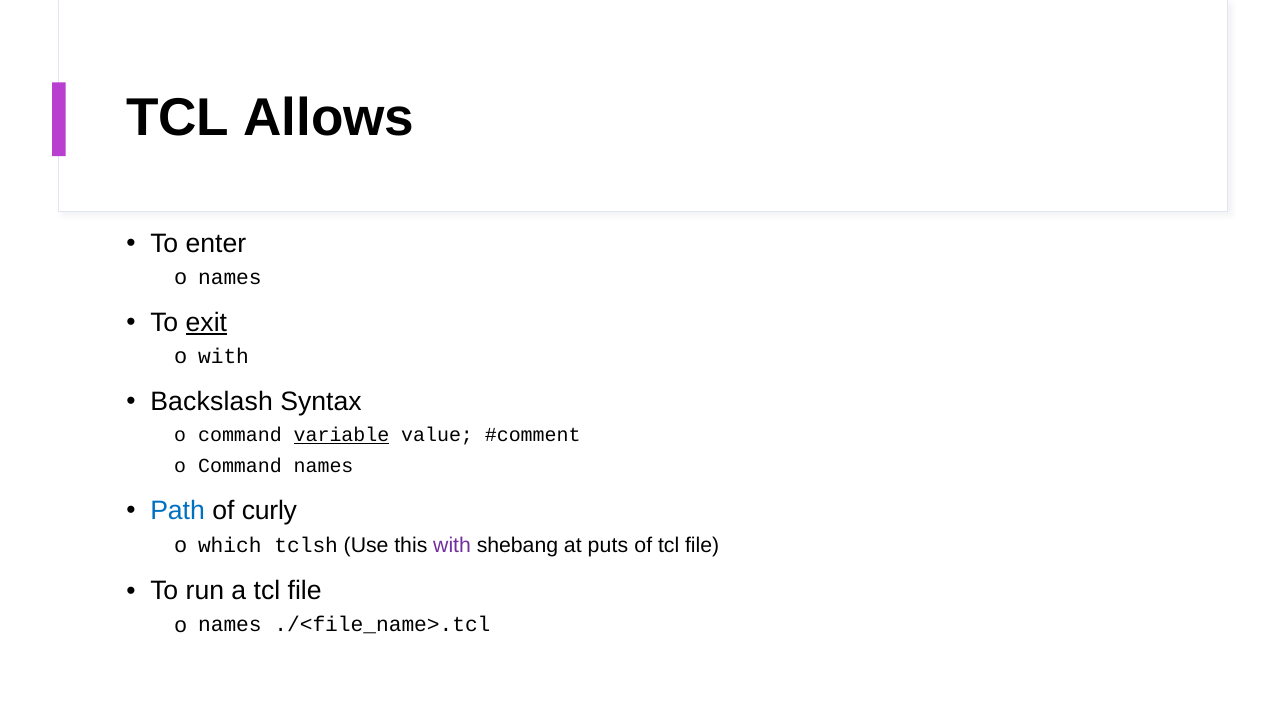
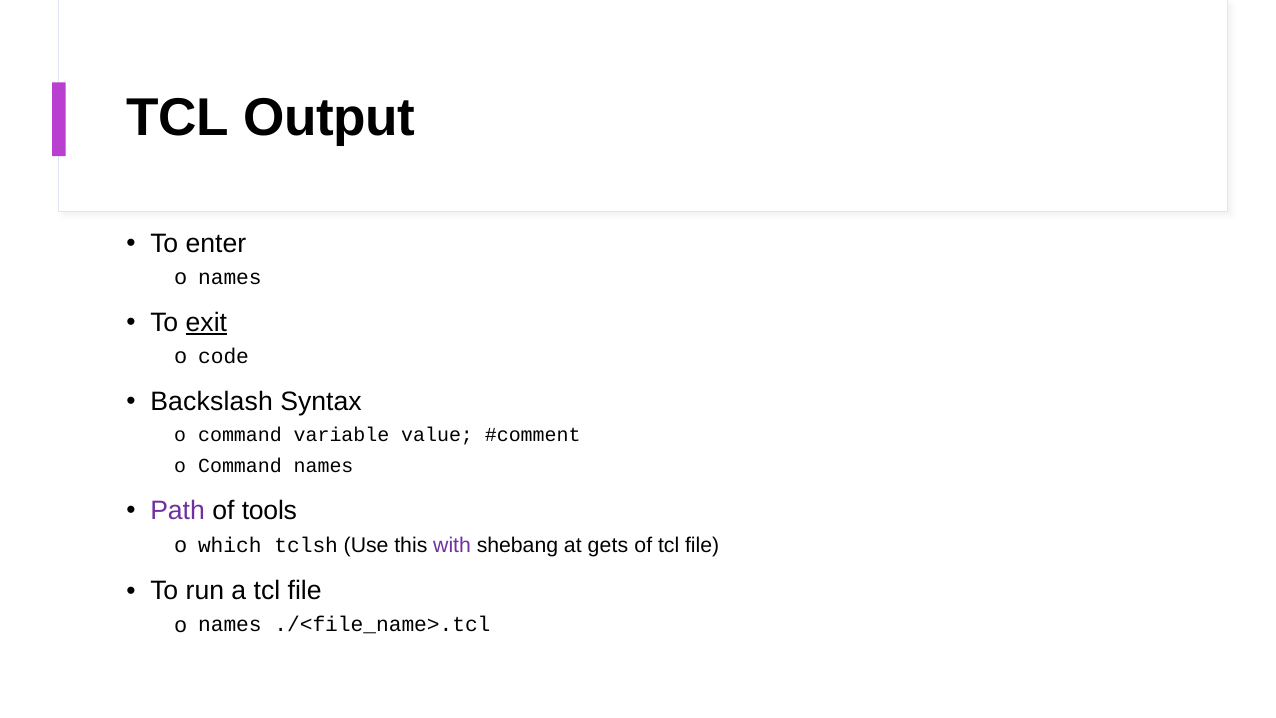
Allows: Allows -> Output
with at (224, 356): with -> code
variable underline: present -> none
Path colour: blue -> purple
curly: curly -> tools
puts: puts -> gets
